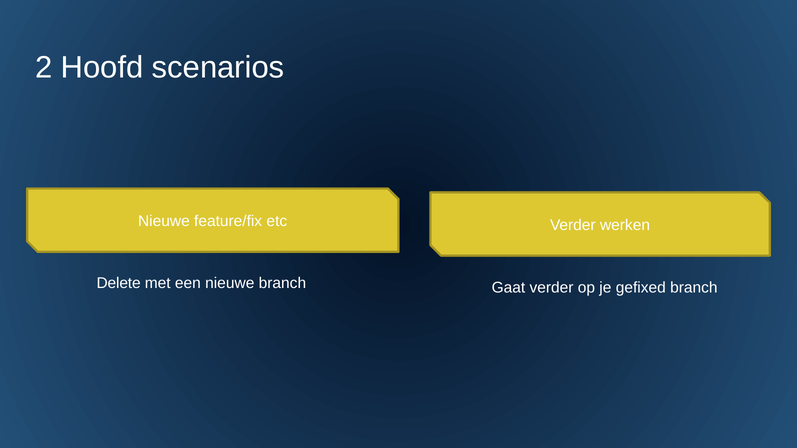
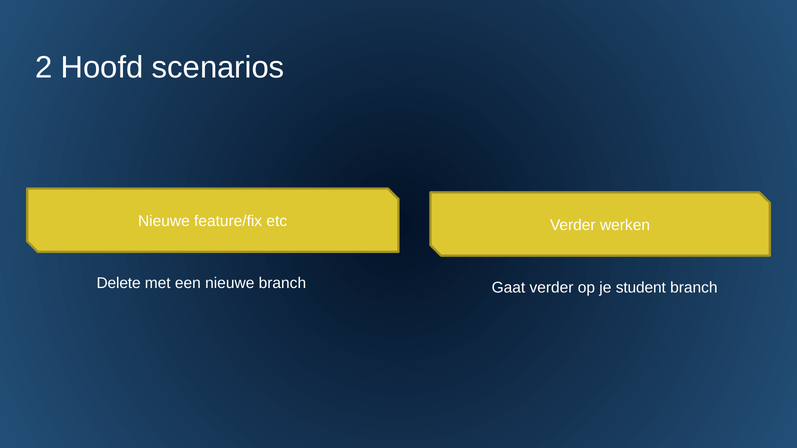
gefixed: gefixed -> student
